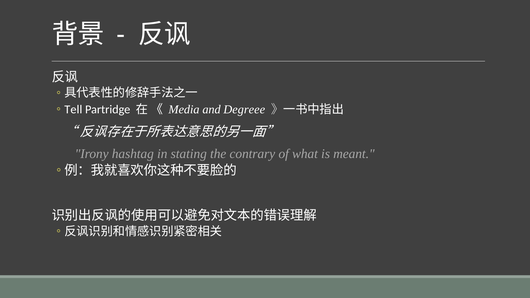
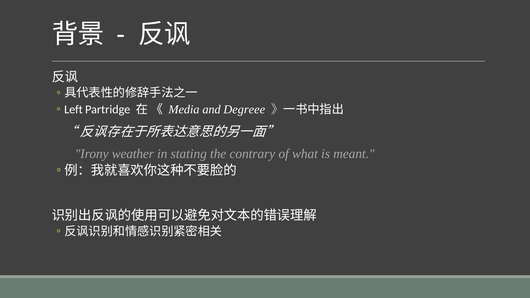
Tell: Tell -> Left
hashtag: hashtag -> weather
